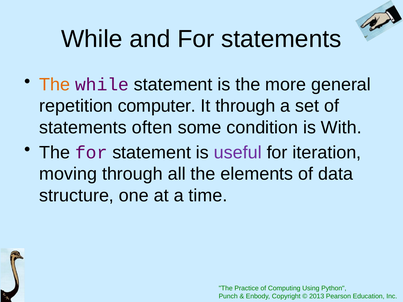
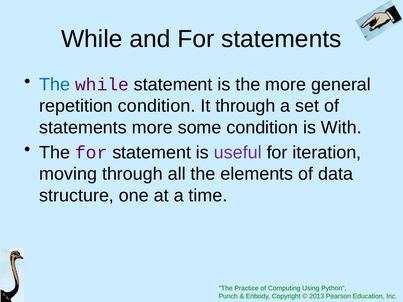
The at (55, 85) colour: orange -> blue
repetition computer: computer -> condition
statements often: often -> more
